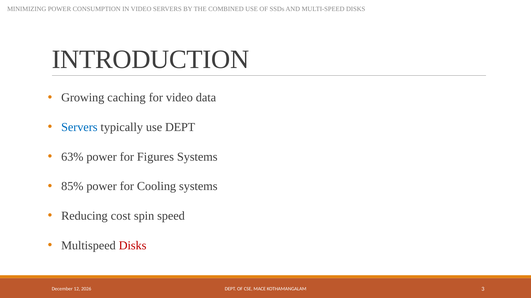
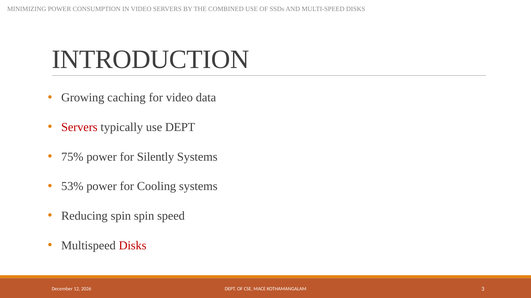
Servers at (79, 127) colour: blue -> red
63%: 63% -> 75%
Figures: Figures -> Silently
85%: 85% -> 53%
Reducing cost: cost -> spin
